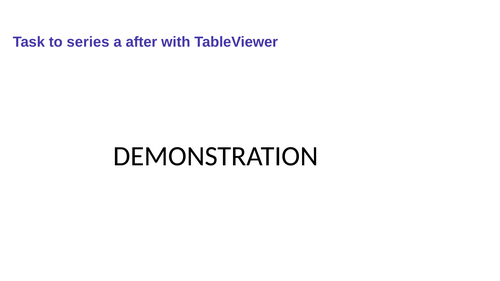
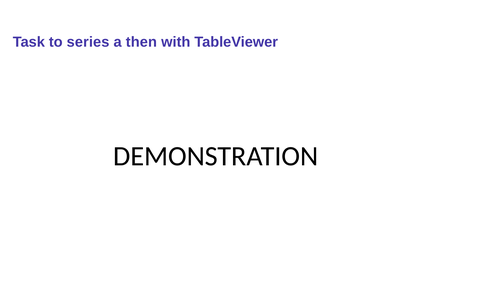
after: after -> then
